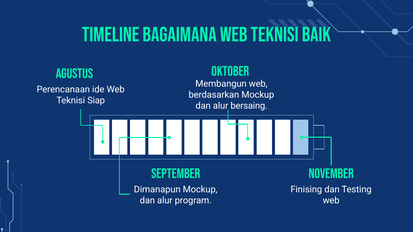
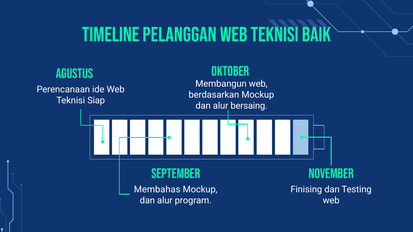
BAGAIMANA: BAGAIMANA -> PELANGGAN
Dimanapun: Dimanapun -> Membahas
